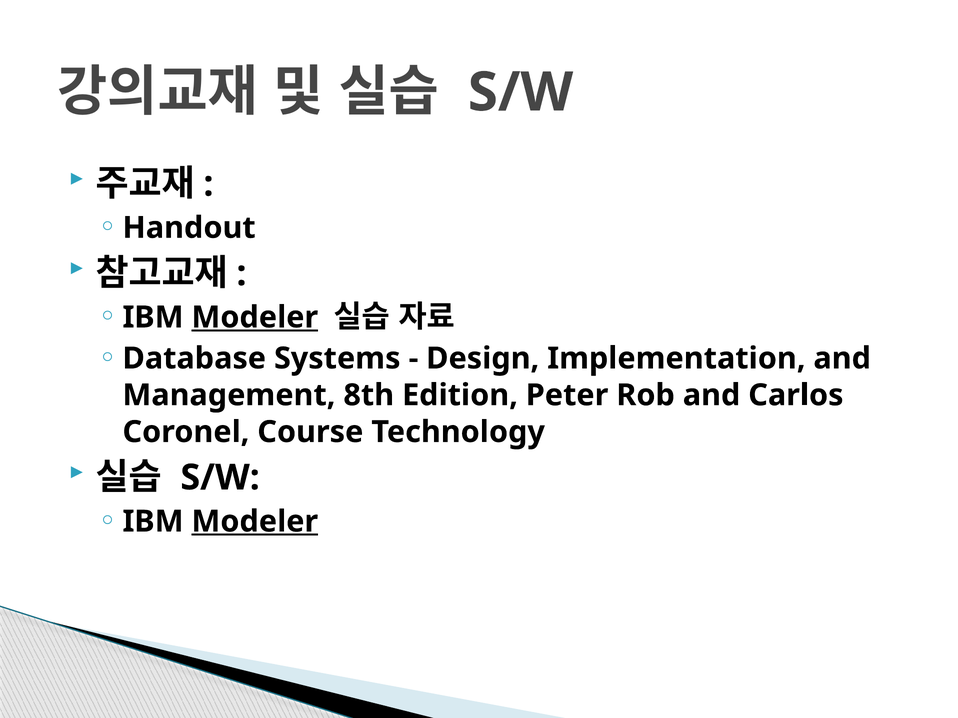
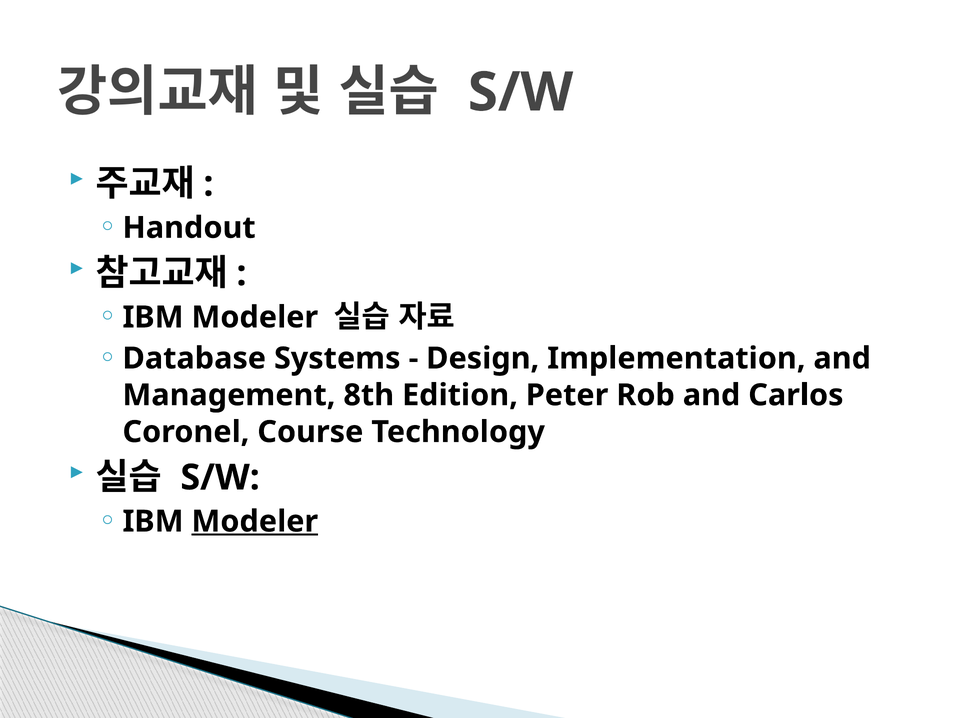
Modeler at (255, 318) underline: present -> none
